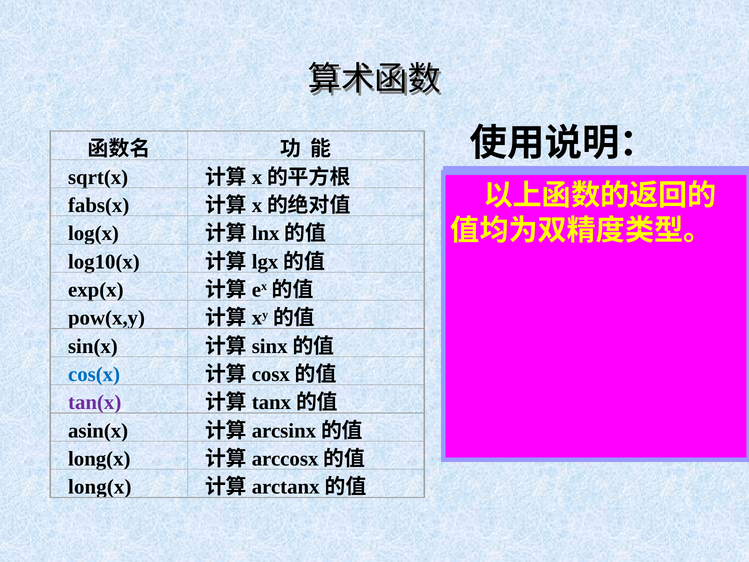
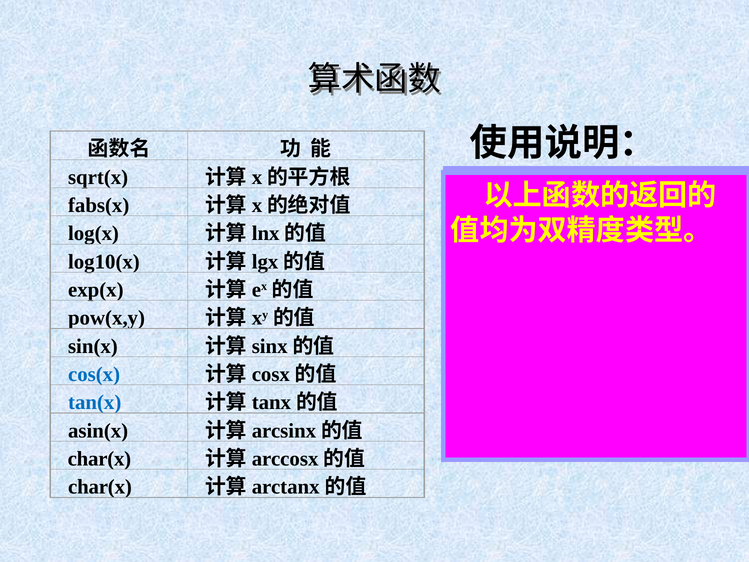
tan(x colour: purple -> blue
long(x at (99, 459): long(x -> char(x
long(x at (100, 487): long(x -> char(x
